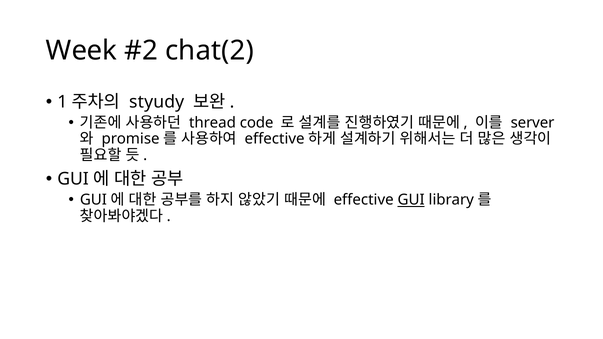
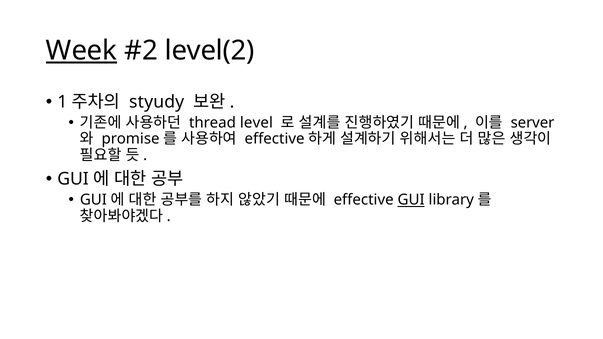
Week underline: none -> present
chat(2: chat(2 -> level(2
code: code -> level
